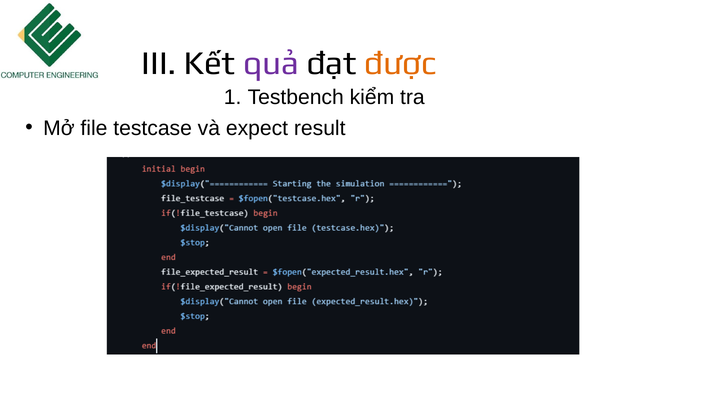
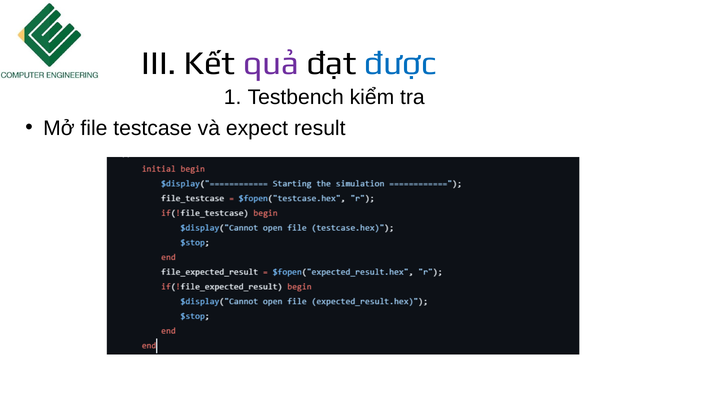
được colour: orange -> blue
